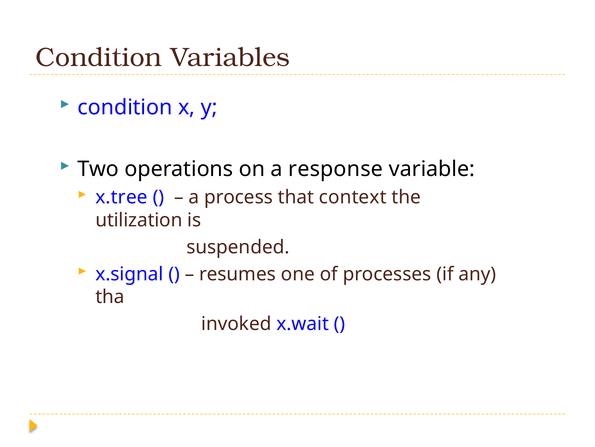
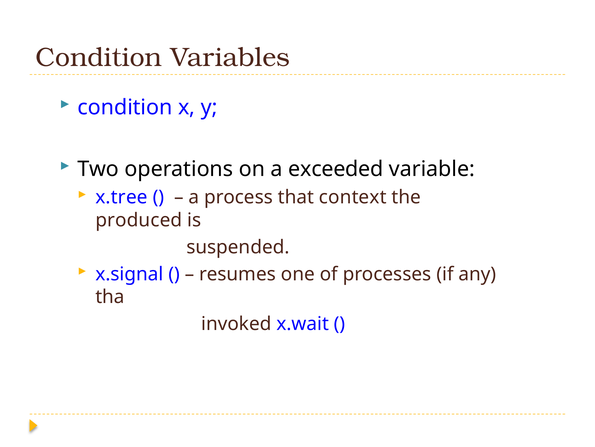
response: response -> exceeded
utilization: utilization -> produced
